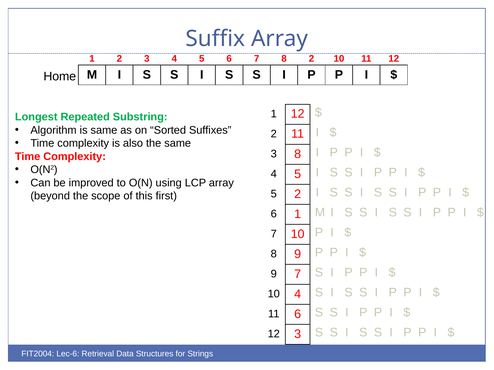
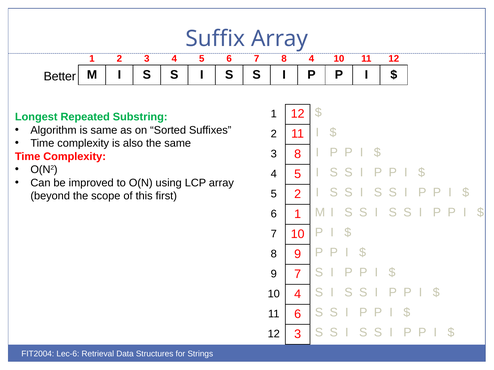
8 2: 2 -> 4
Home: Home -> Better
